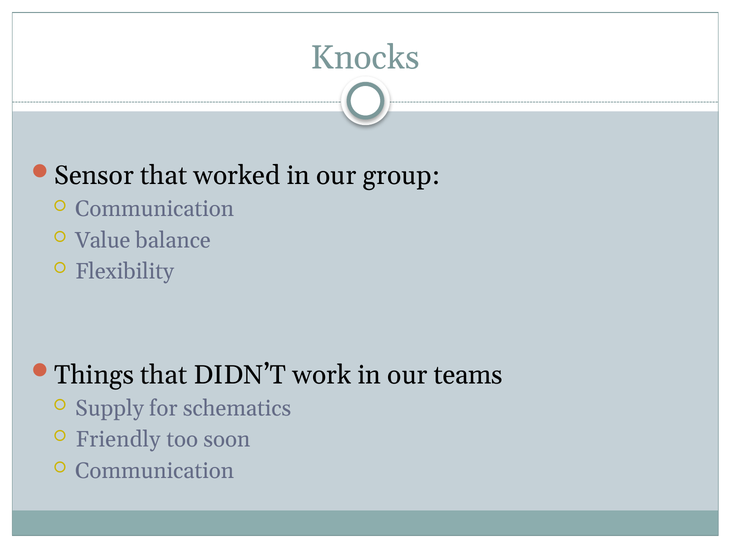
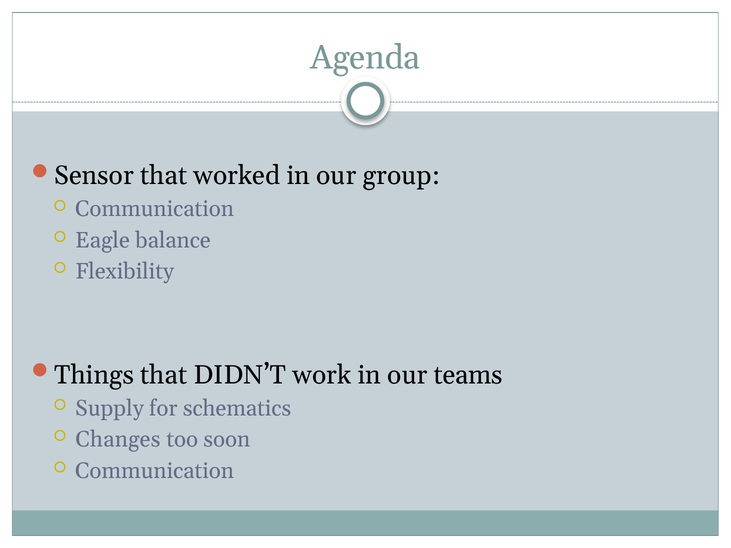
Knocks: Knocks -> Agenda
Value: Value -> Eagle
Friendly: Friendly -> Changes
